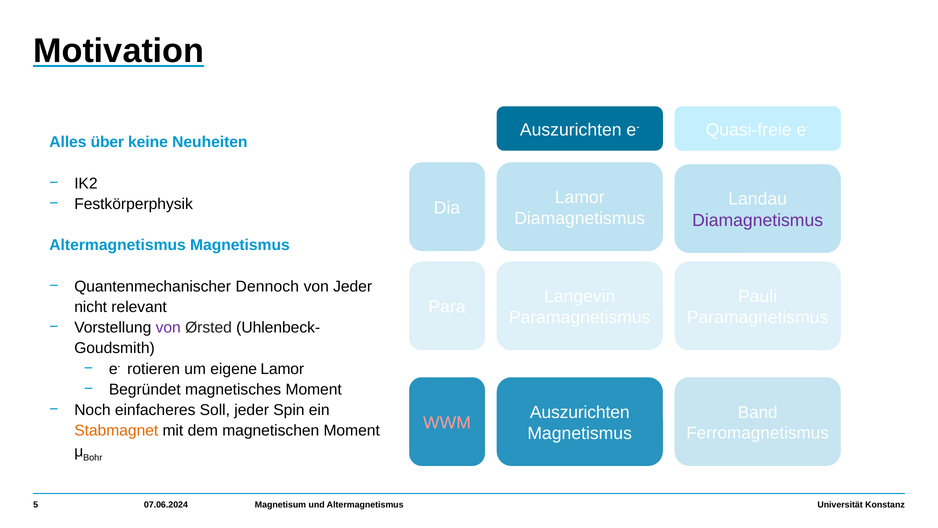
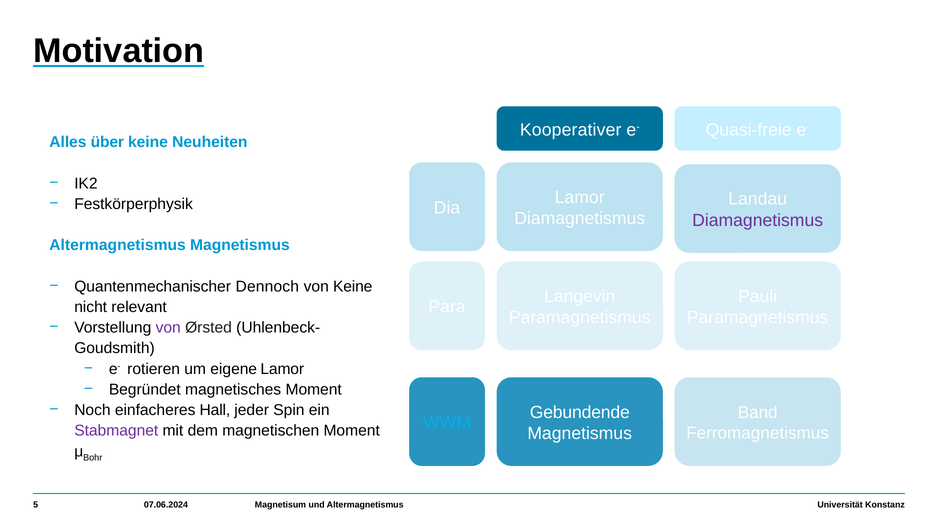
Auszurichten at (571, 130): Auszurichten -> Kooperativer
von Jeder: Jeder -> Keine
Soll: Soll -> Hall
Auszurichten at (580, 412): Auszurichten -> Gebundende
WWM colour: pink -> light blue
Stabmagnet colour: orange -> purple
